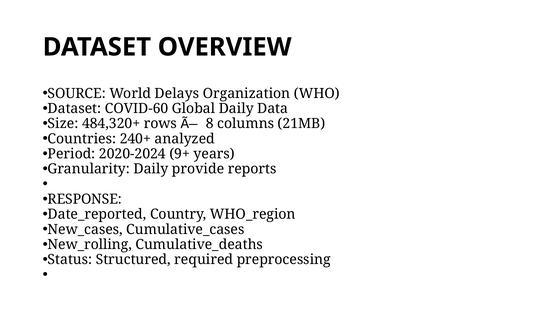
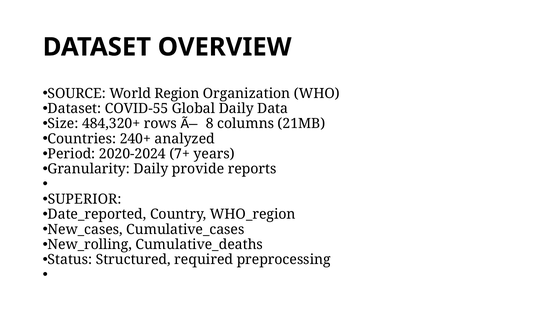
Delays: Delays -> Region
COVID-60: COVID-60 -> COVID-55
9+: 9+ -> 7+
RESPONSE: RESPONSE -> SUPERIOR
